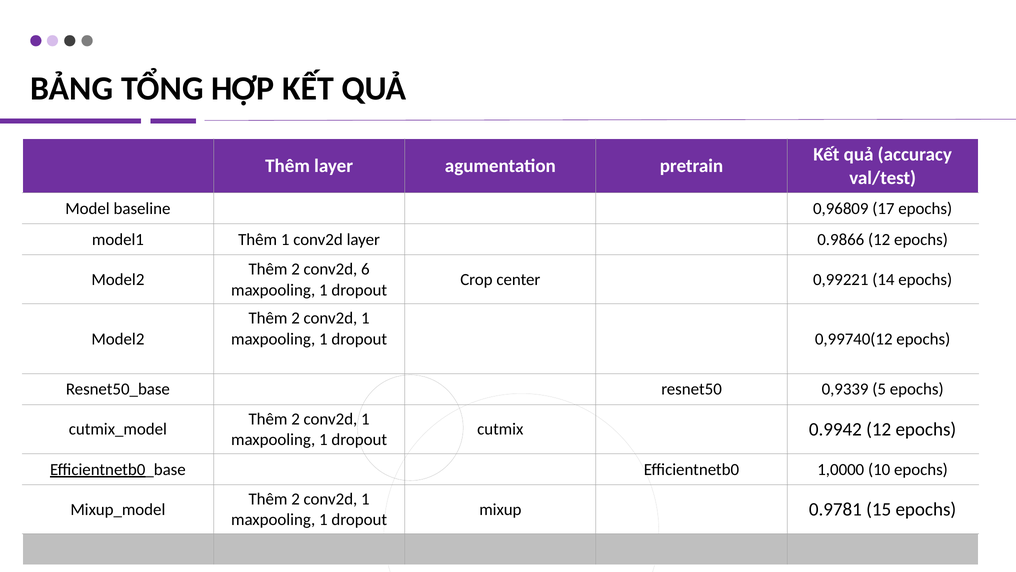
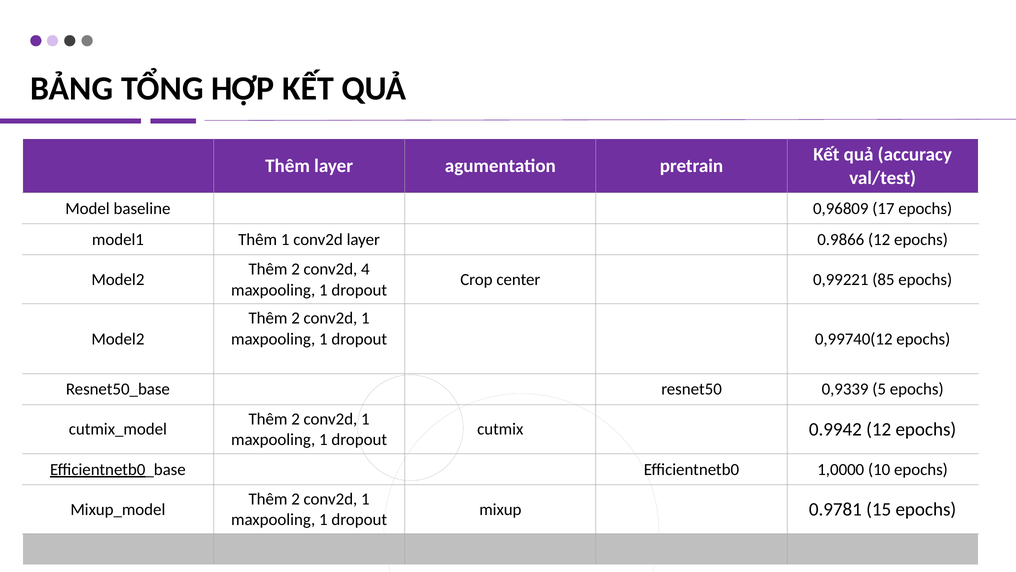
6: 6 -> 4
14: 14 -> 85
